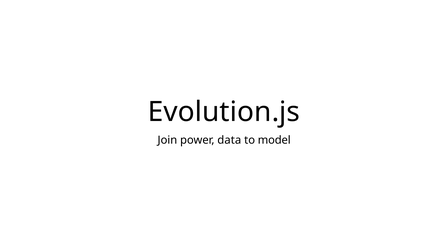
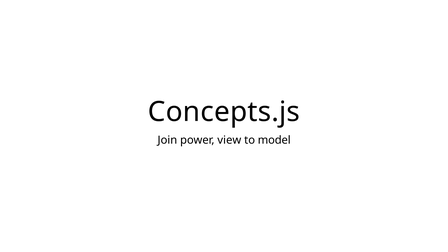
Evolution.js: Evolution.js -> Concepts.js
data: data -> view
